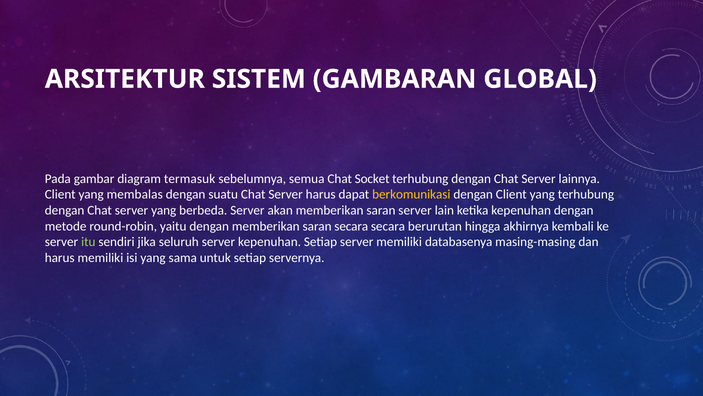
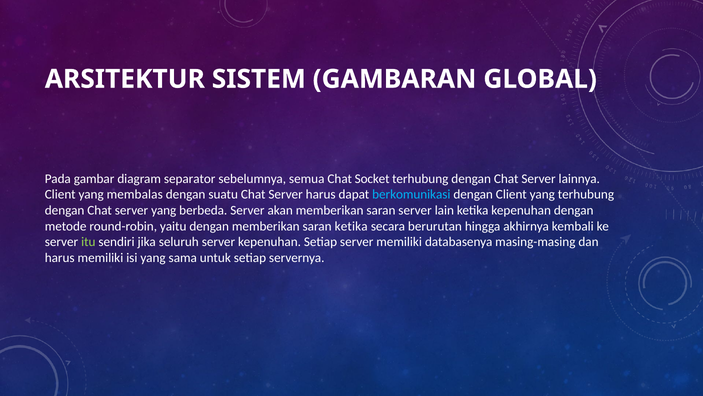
termasuk: termasuk -> separator
berkomunikasi colour: yellow -> light blue
saran secara: secara -> ketika
